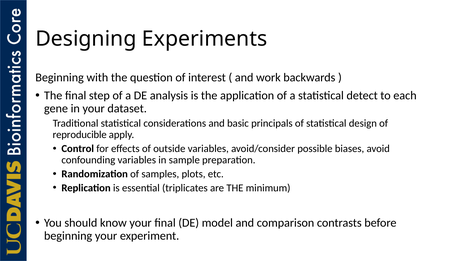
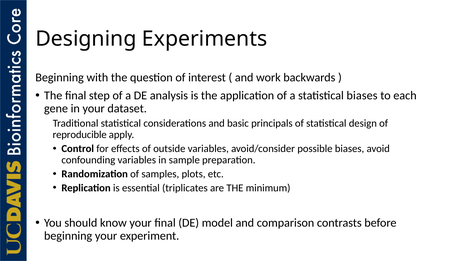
statistical detect: detect -> biases
